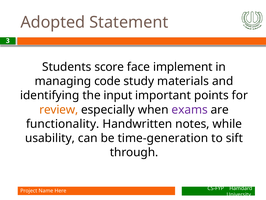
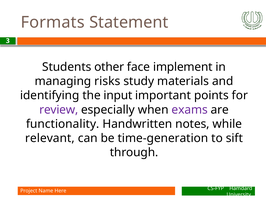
Adopted: Adopted -> Formats
score: score -> other
code: code -> risks
review colour: orange -> purple
usability: usability -> relevant
